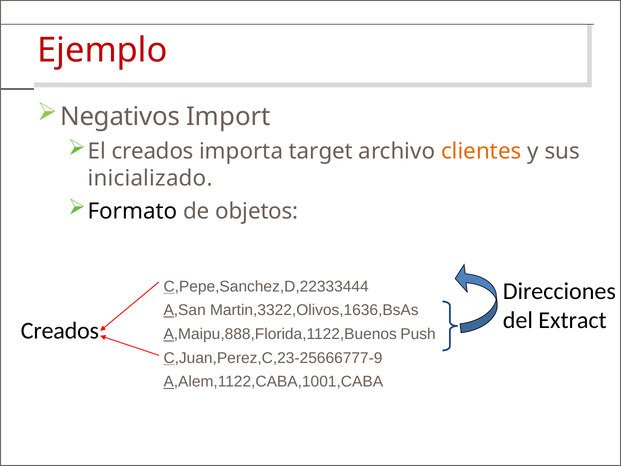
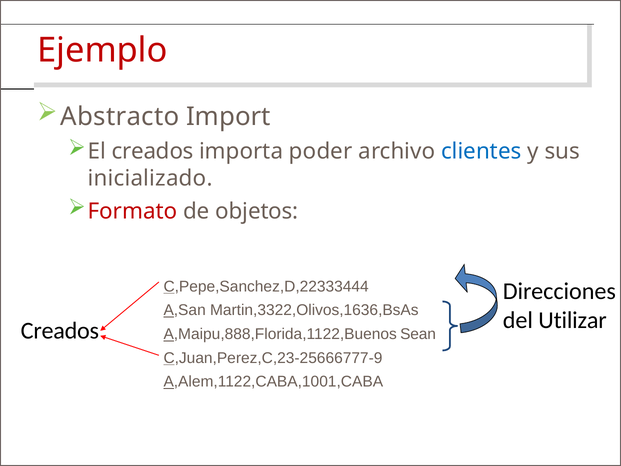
Negativos: Negativos -> Abstracto
target: target -> poder
clientes colour: orange -> blue
Formato colour: black -> red
Extract: Extract -> Utilizar
Push: Push -> Sean
